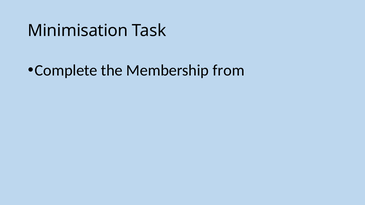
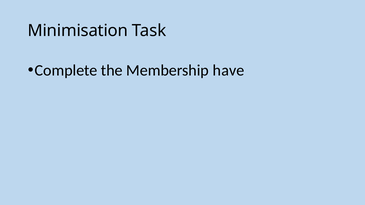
from: from -> have
